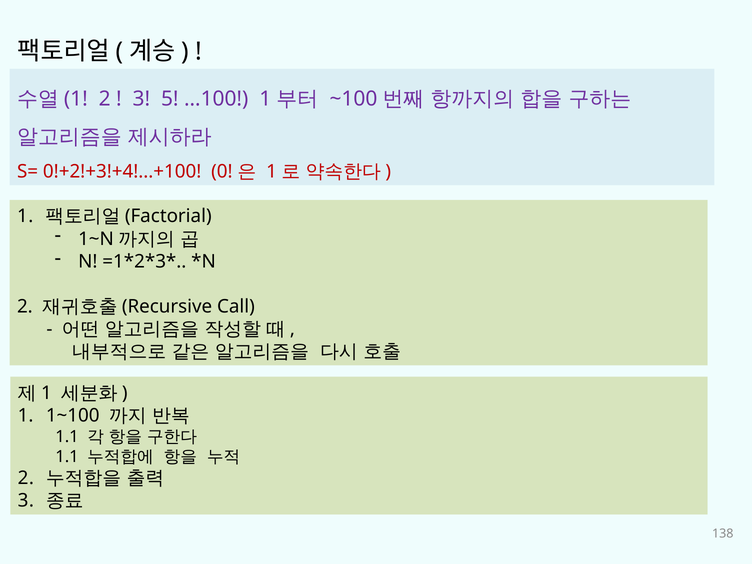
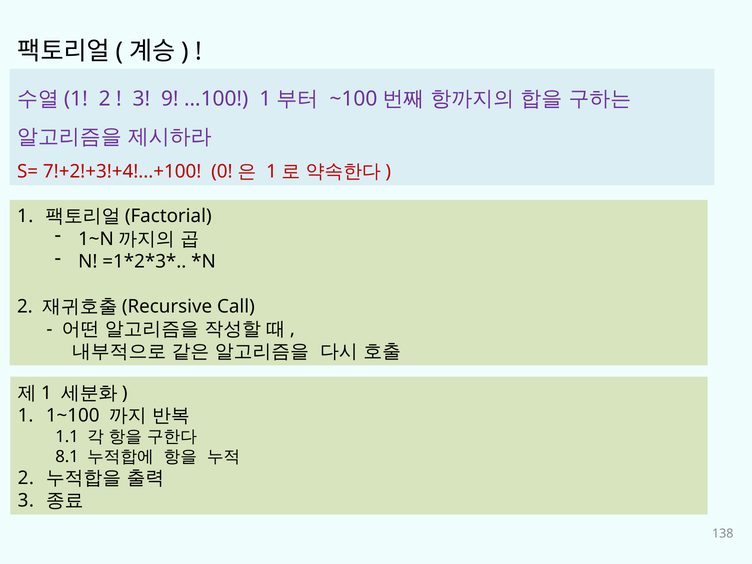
5: 5 -> 9
0!+2!+3!+4!...+100: 0!+2!+3!+4!...+100 -> 7!+2!+3!+4!...+100
1.1 at (67, 457): 1.1 -> 8.1
